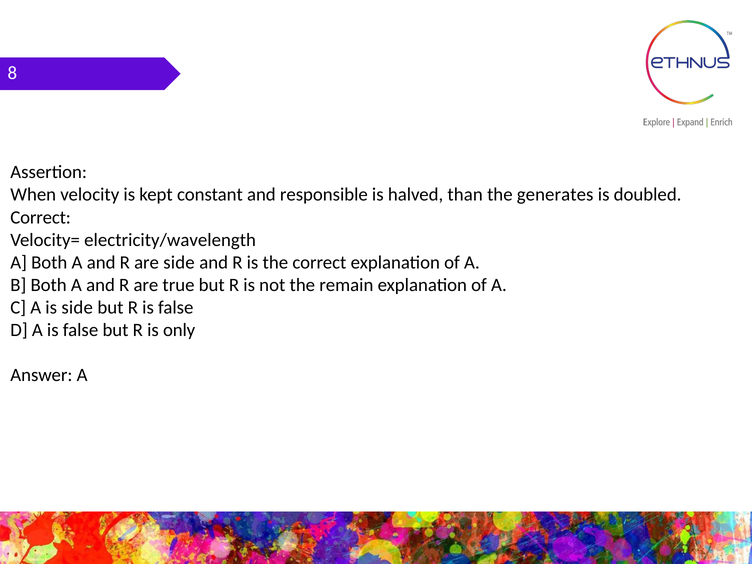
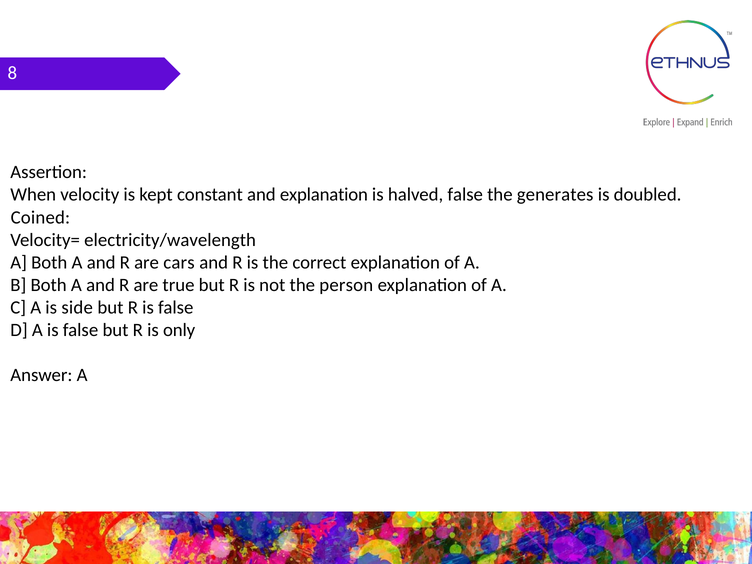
and responsible: responsible -> explanation
halved than: than -> false
Correct at (41, 217): Correct -> Coined
are side: side -> cars
remain: remain -> person
